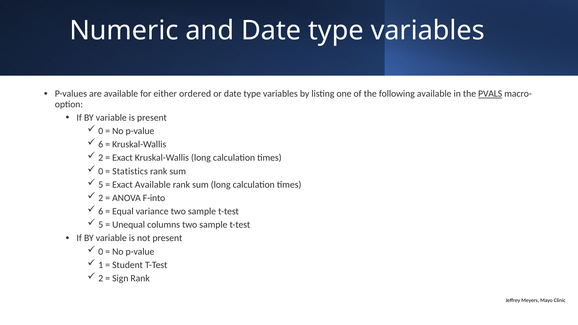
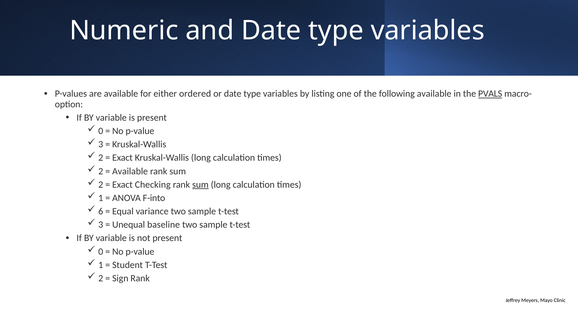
6 at (101, 144): 6 -> 3
0 at (101, 171): 0 -> 2
Statistics at (130, 171): Statistics -> Available
5 at (101, 185): 5 -> 2
Exact Available: Available -> Checking
sum at (200, 185) underline: none -> present
2 at (101, 198): 2 -> 1
5 at (101, 225): 5 -> 3
columns: columns -> baseline
